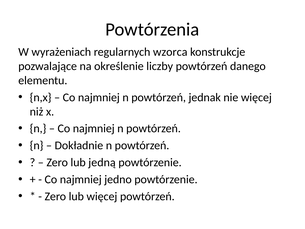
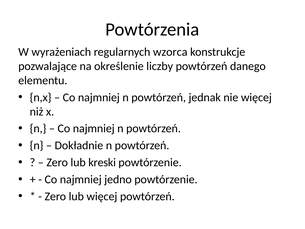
jedną: jedną -> kreski
